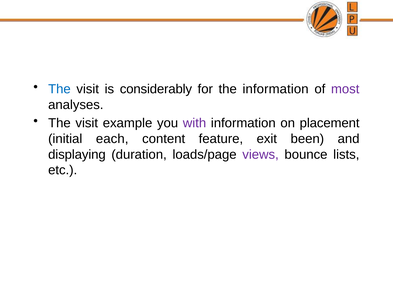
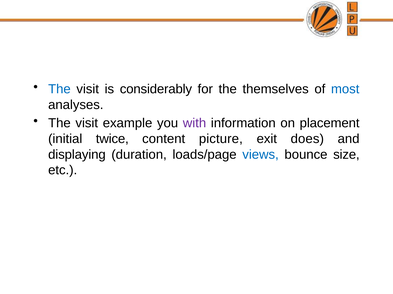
the information: information -> themselves
most colour: purple -> blue
each: each -> twice
feature: feature -> picture
been: been -> does
views colour: purple -> blue
lists: lists -> size
